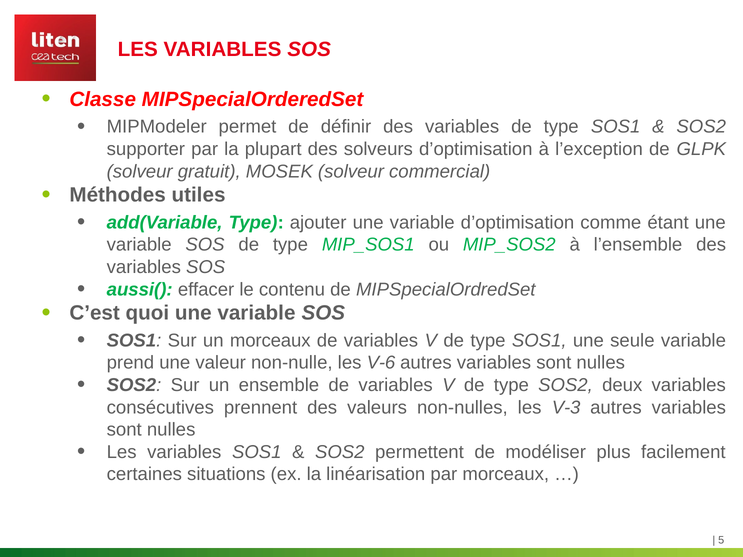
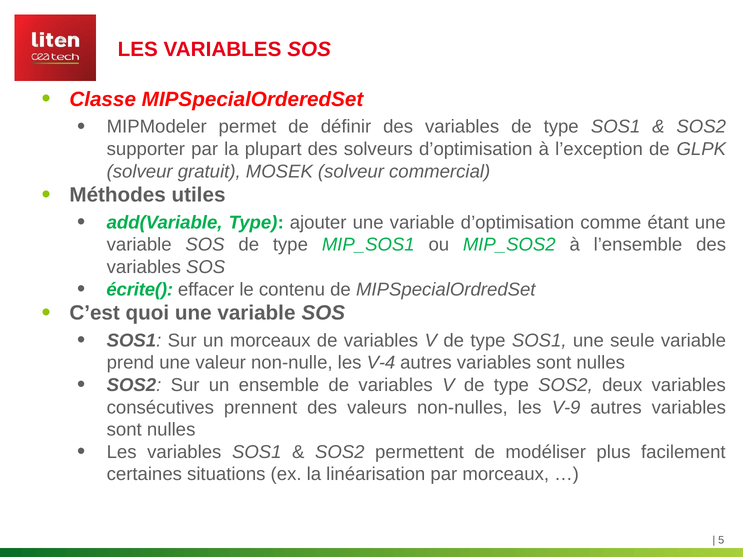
aussi(: aussi( -> écrite(
V-6: V-6 -> V-4
V-3: V-3 -> V-9
